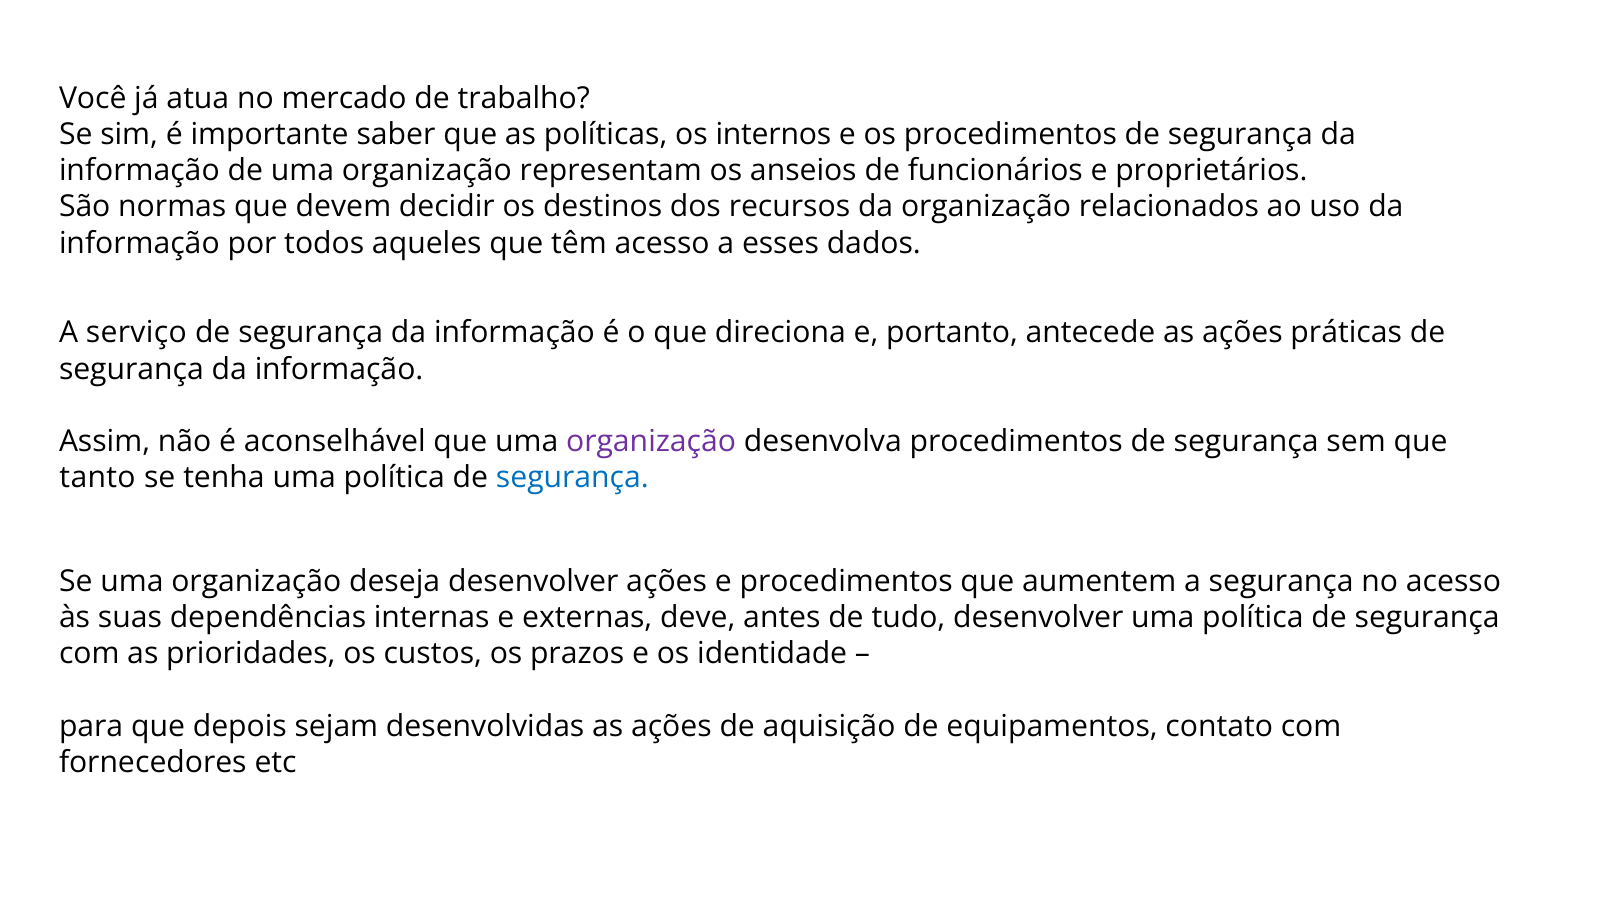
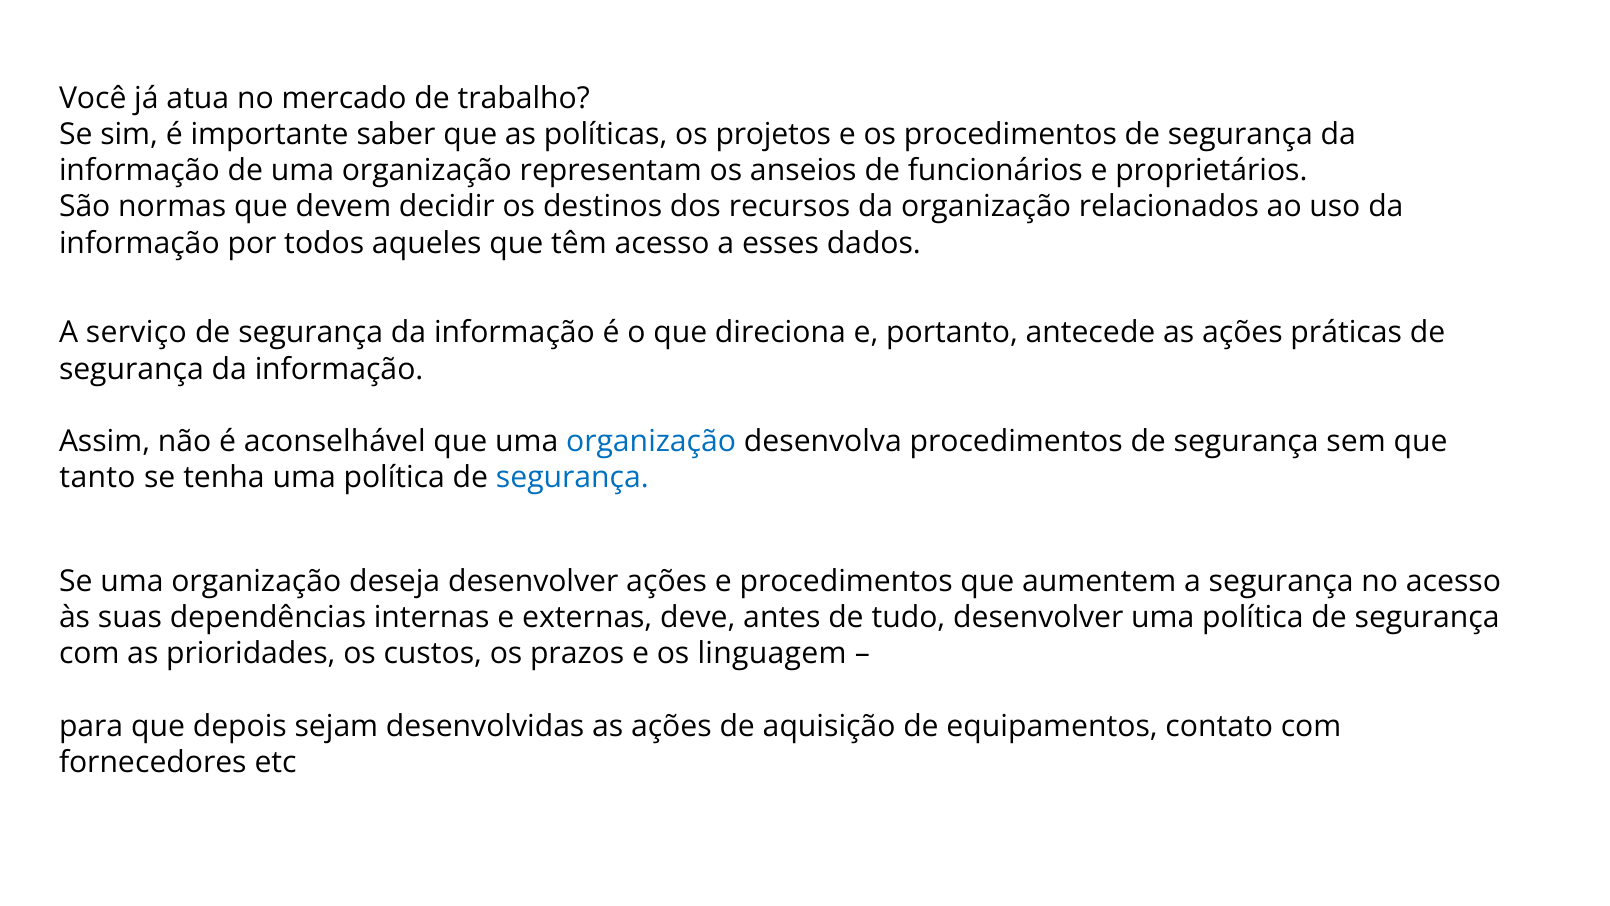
internos: internos -> projetos
organização at (651, 442) colour: purple -> blue
identidade: identidade -> linguagem
